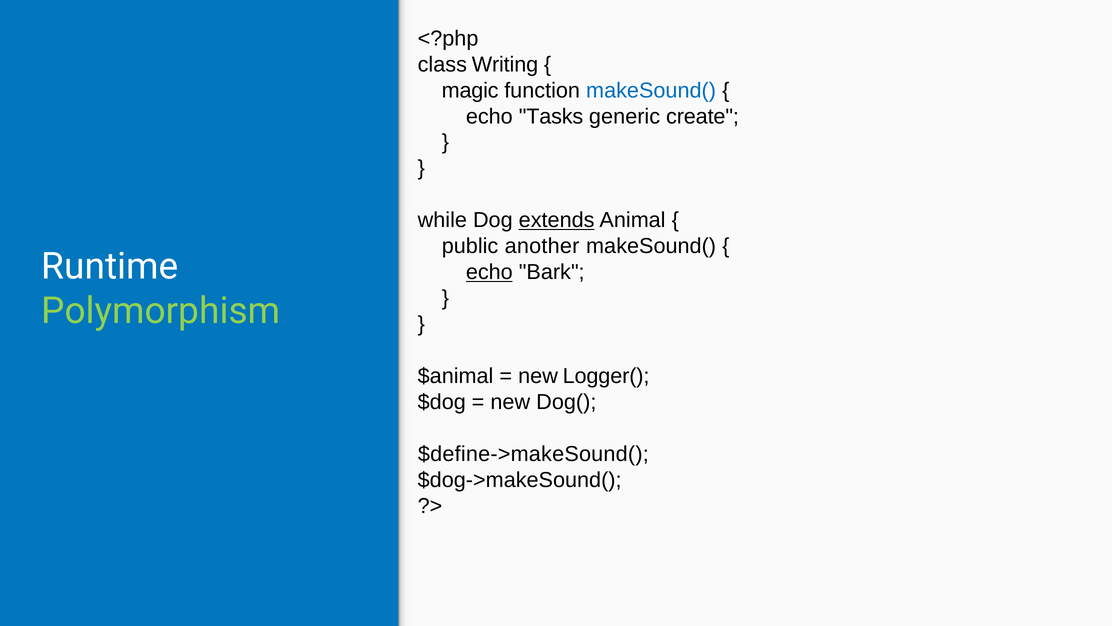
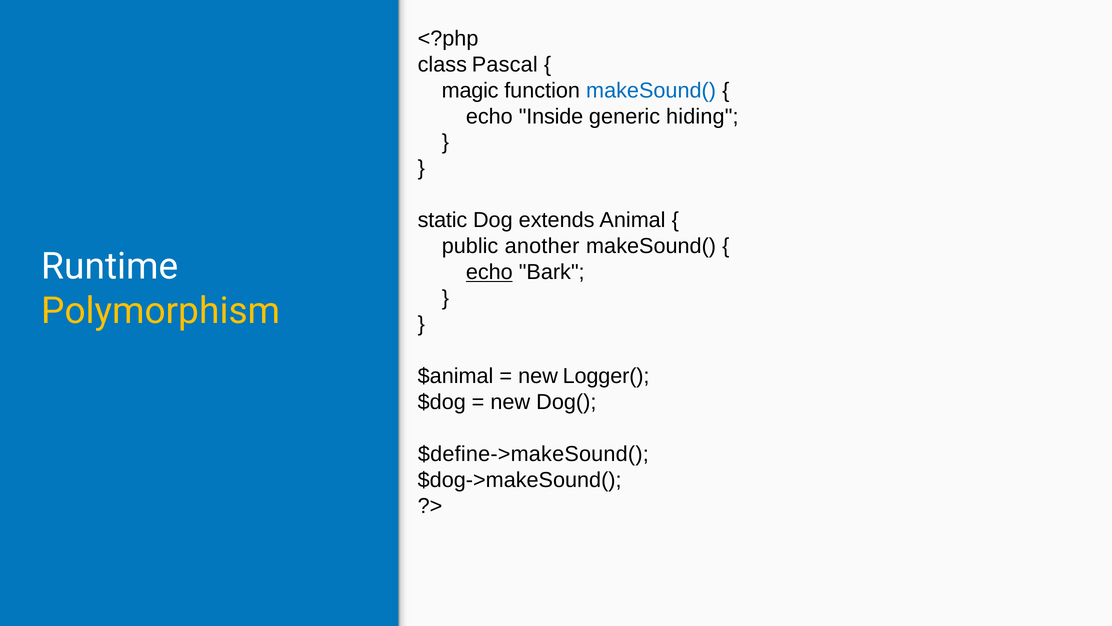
Writing: Writing -> Pascal
Tasks: Tasks -> Inside
create: create -> hiding
while: while -> static
extends underline: present -> none
Polymorphism colour: light green -> yellow
